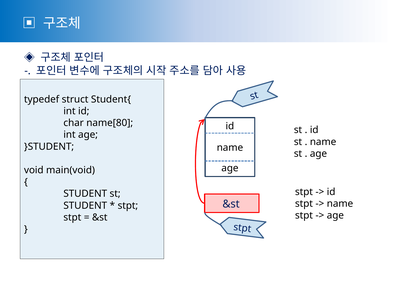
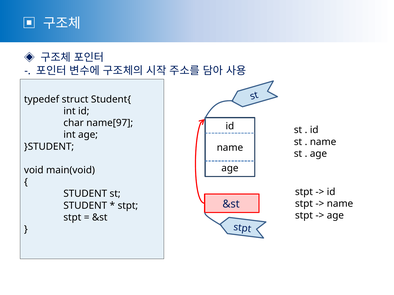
name[80: name[80 -> name[97
